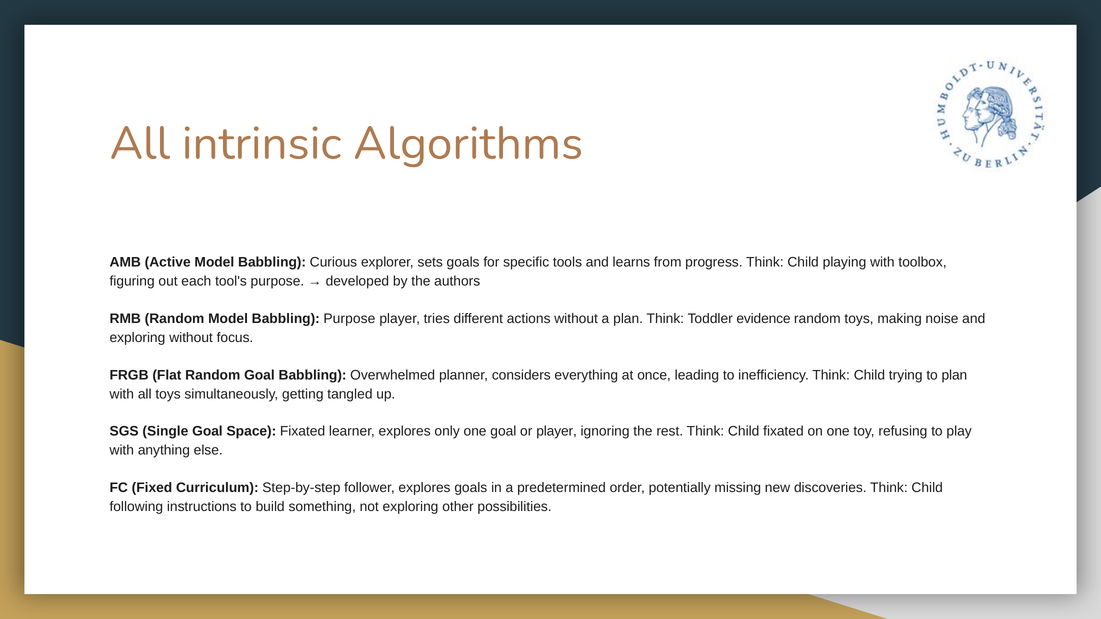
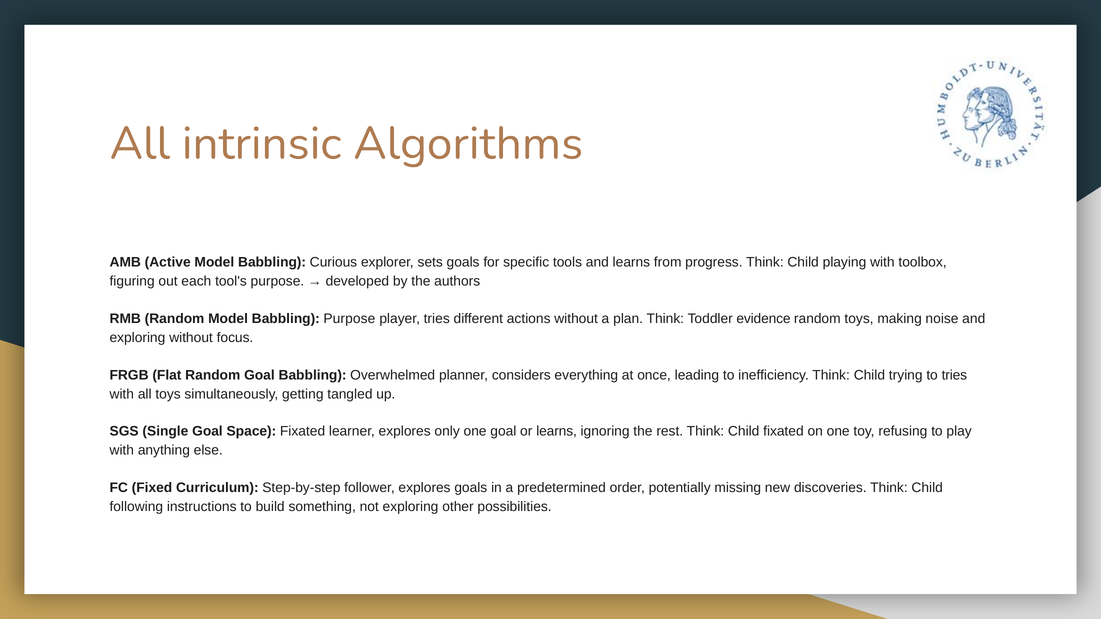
to plan: plan -> tries
or player: player -> learns
